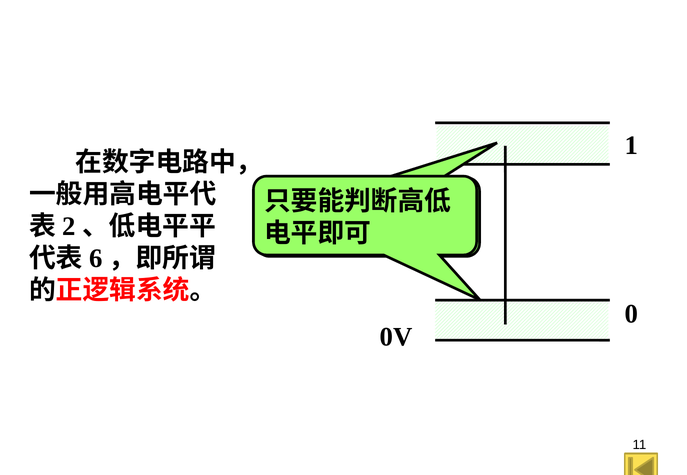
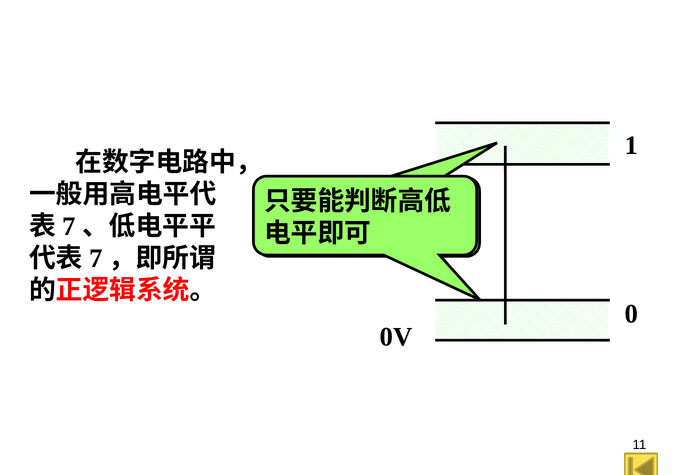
2 at (69, 227): 2 -> 7
6 at (96, 259): 6 -> 7
